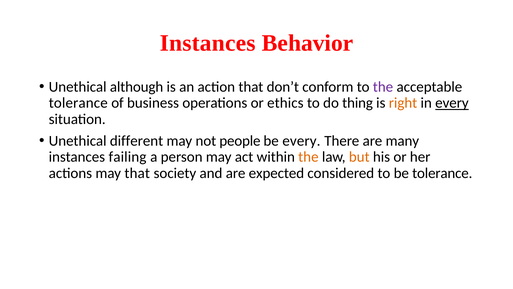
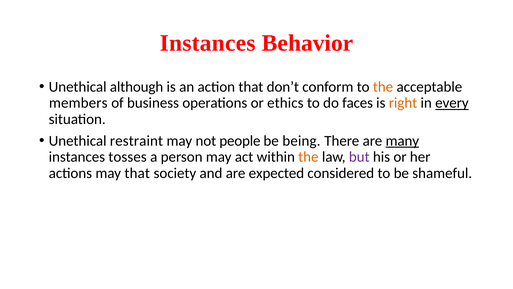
the at (383, 87) colour: purple -> orange
tolerance at (78, 103): tolerance -> members
thing: thing -> faces
different: different -> restraint
be every: every -> being
many underline: none -> present
failing: failing -> tosses
but colour: orange -> purple
be tolerance: tolerance -> shameful
